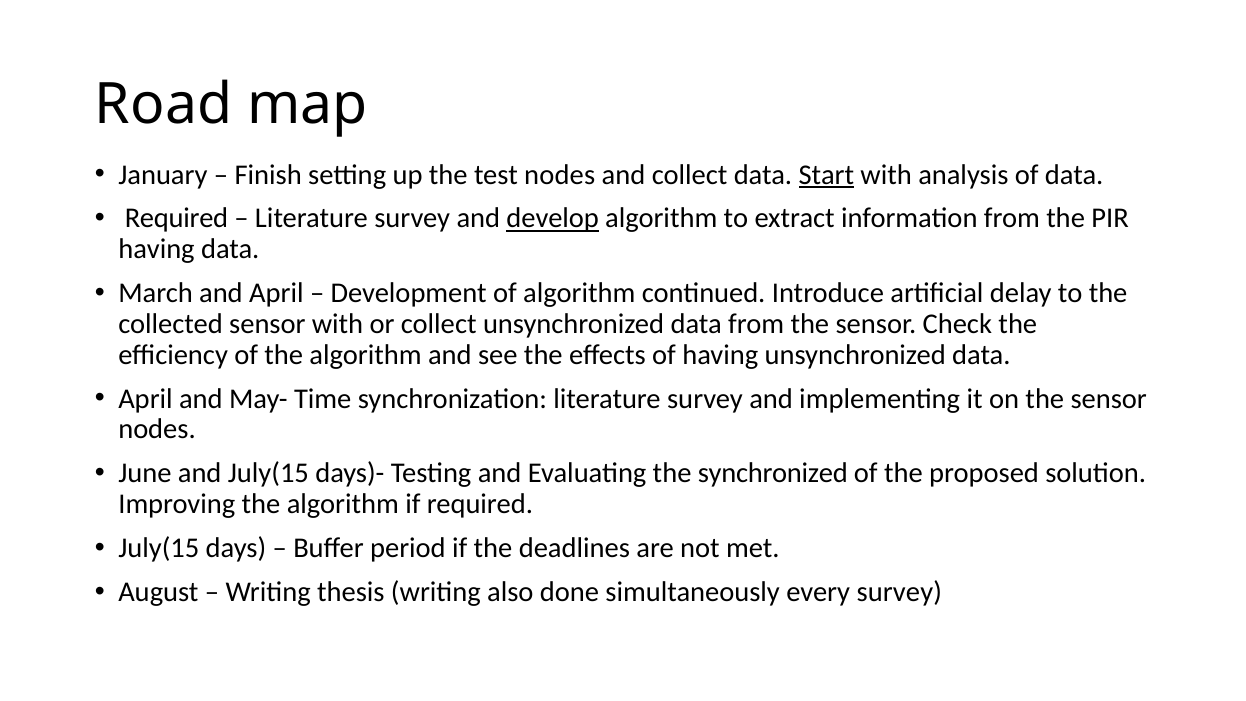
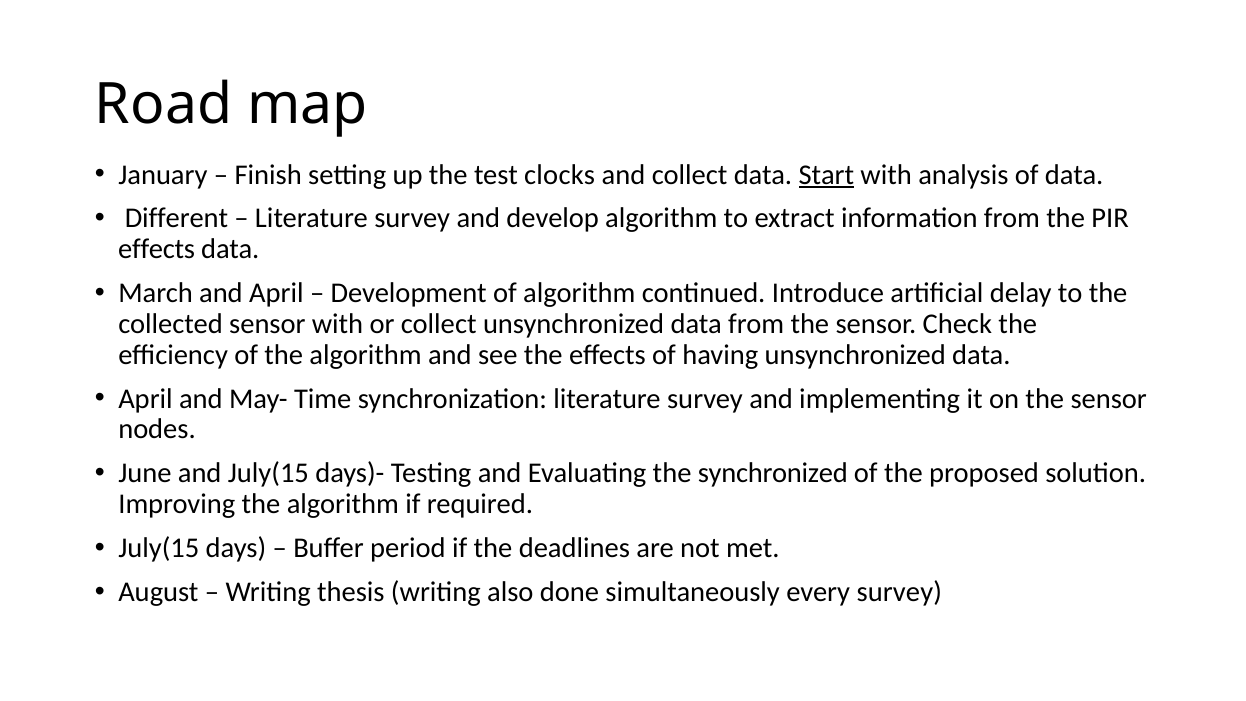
test nodes: nodes -> clocks
Required at (176, 218): Required -> Different
develop underline: present -> none
having at (156, 249): having -> effects
